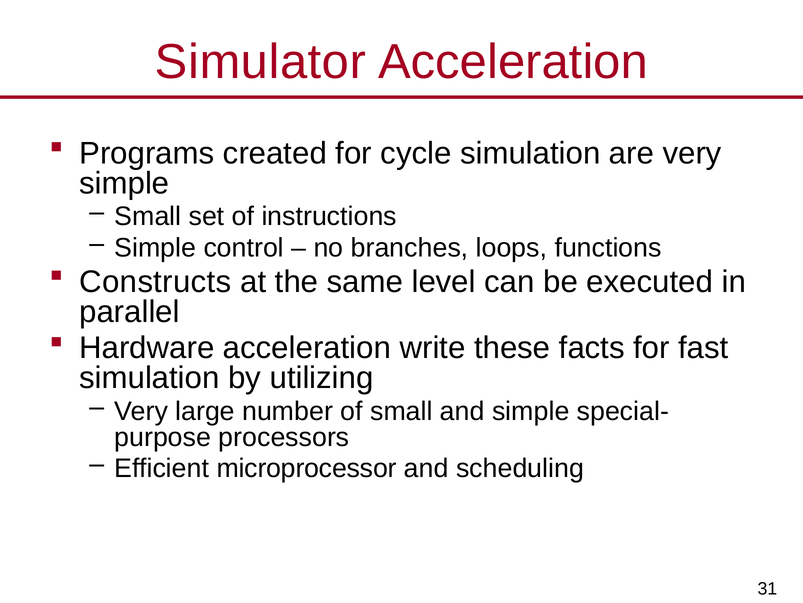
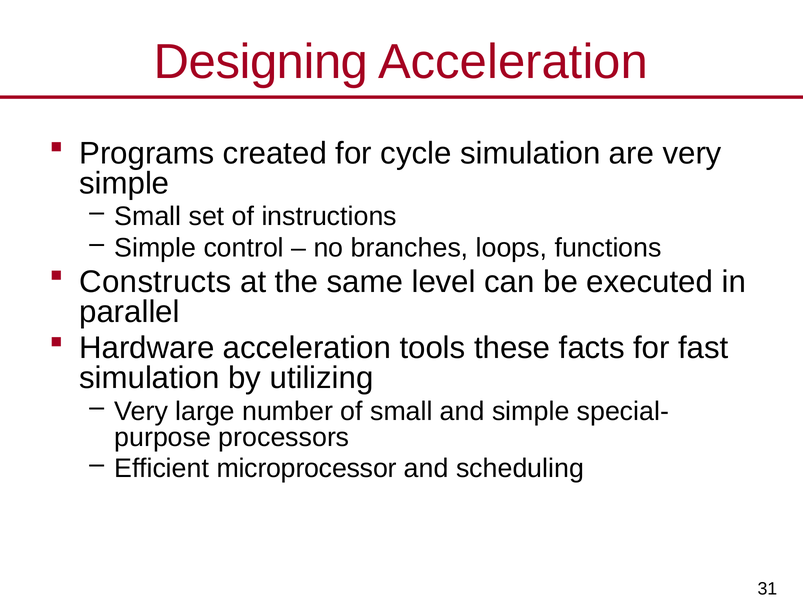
Simulator: Simulator -> Designing
write: write -> tools
